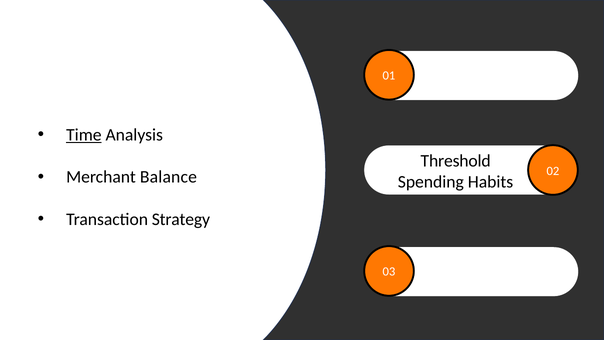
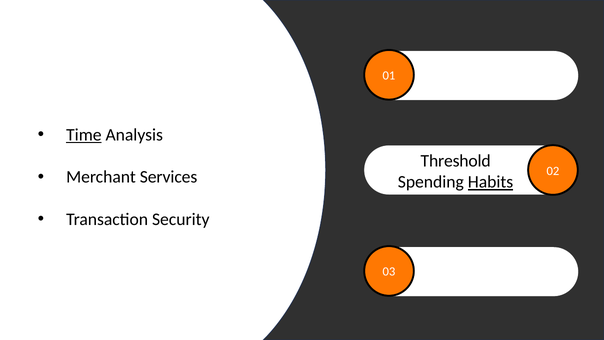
Balance: Balance -> Services
Habits underline: none -> present
Strategy: Strategy -> Security
